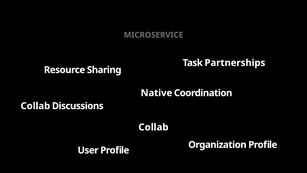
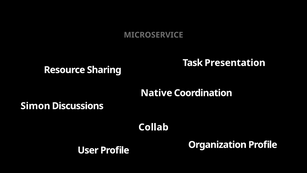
Partnerships: Partnerships -> Presentation
Collab at (35, 106): Collab -> Simon
